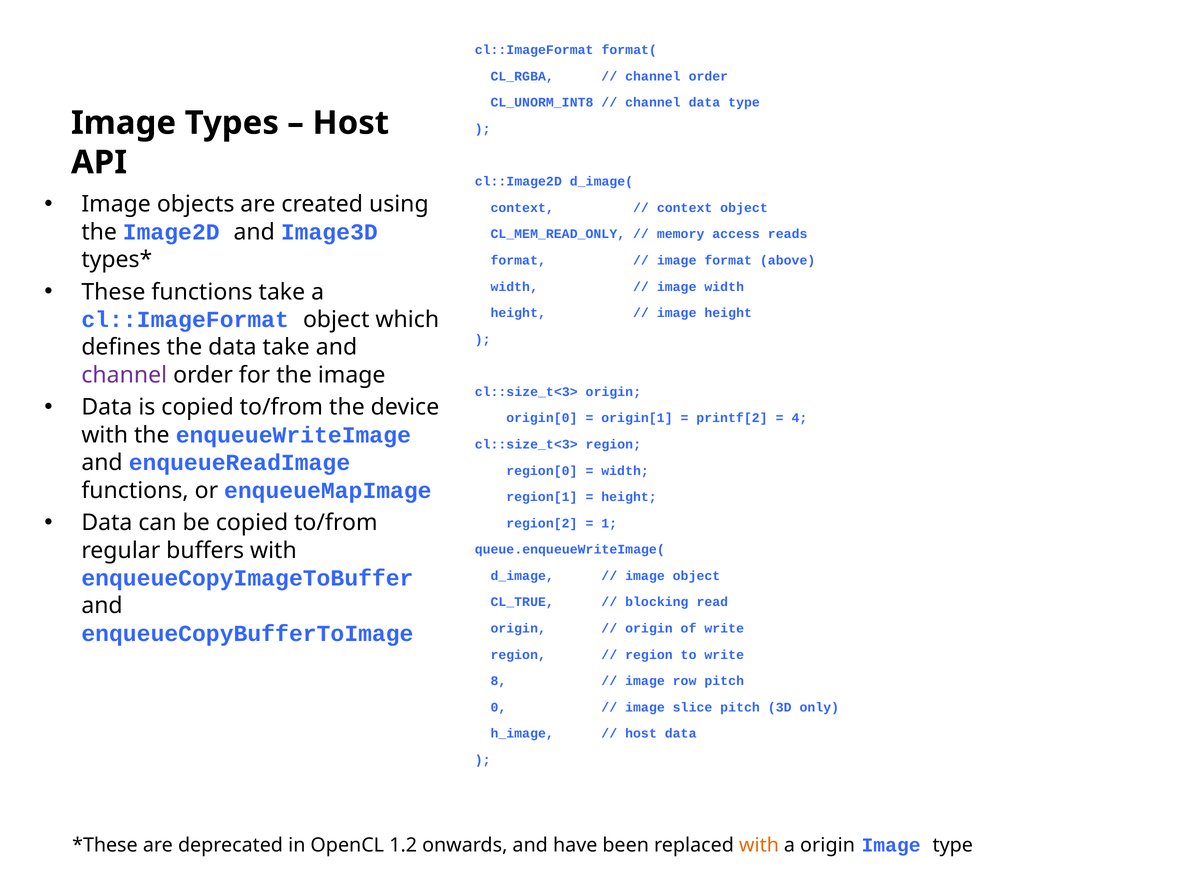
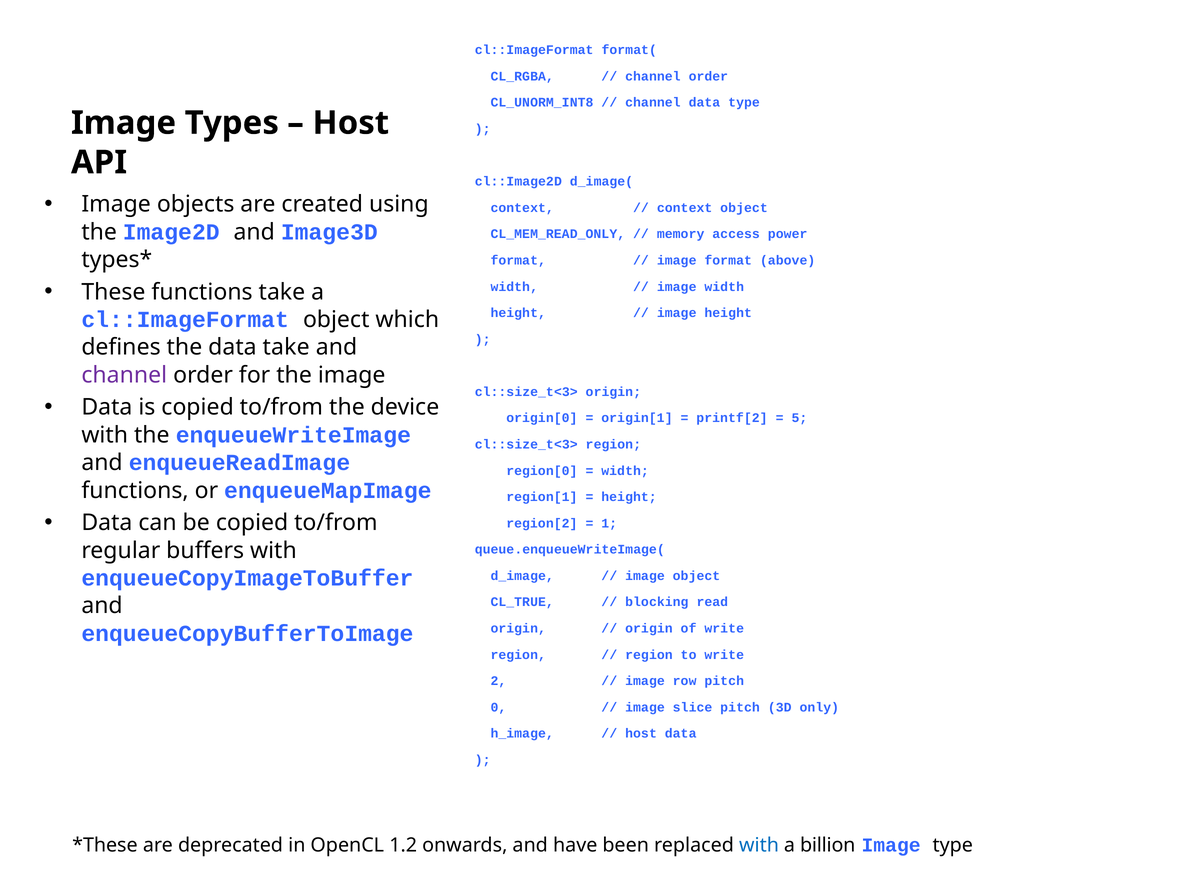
reads: reads -> power
4: 4 -> 5
8: 8 -> 2
with at (759, 845) colour: orange -> blue
a origin: origin -> billion
